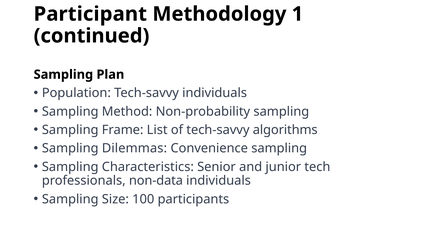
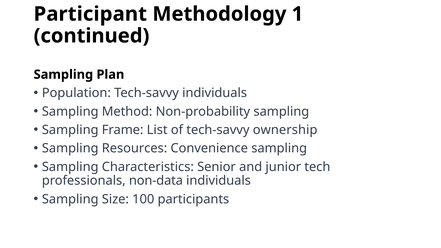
algorithms: algorithms -> ownership
Dilemmas: Dilemmas -> Resources
